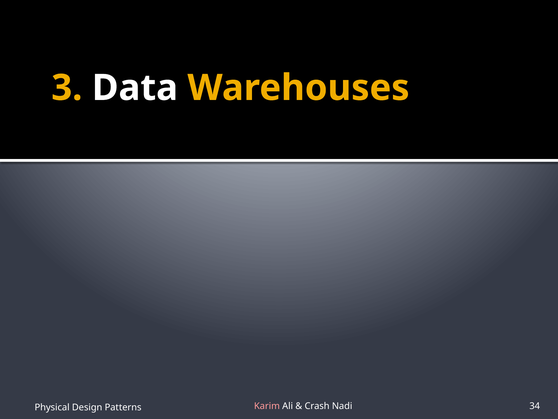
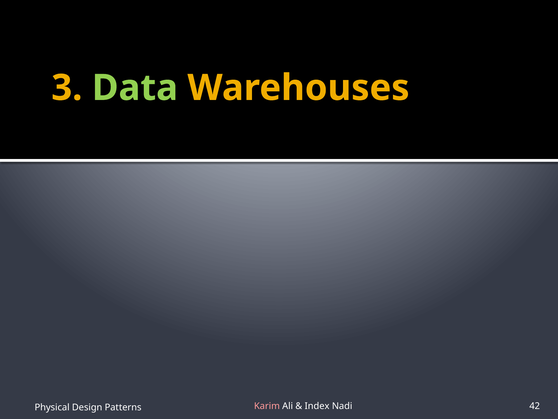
Data colour: white -> light green
Crash: Crash -> Index
34: 34 -> 42
